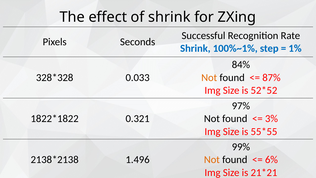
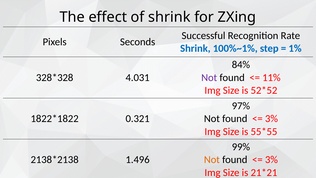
0.033: 0.033 -> 4.031
Not at (209, 77) colour: orange -> purple
87%: 87% -> 11%
6% at (271, 160): 6% -> 3%
